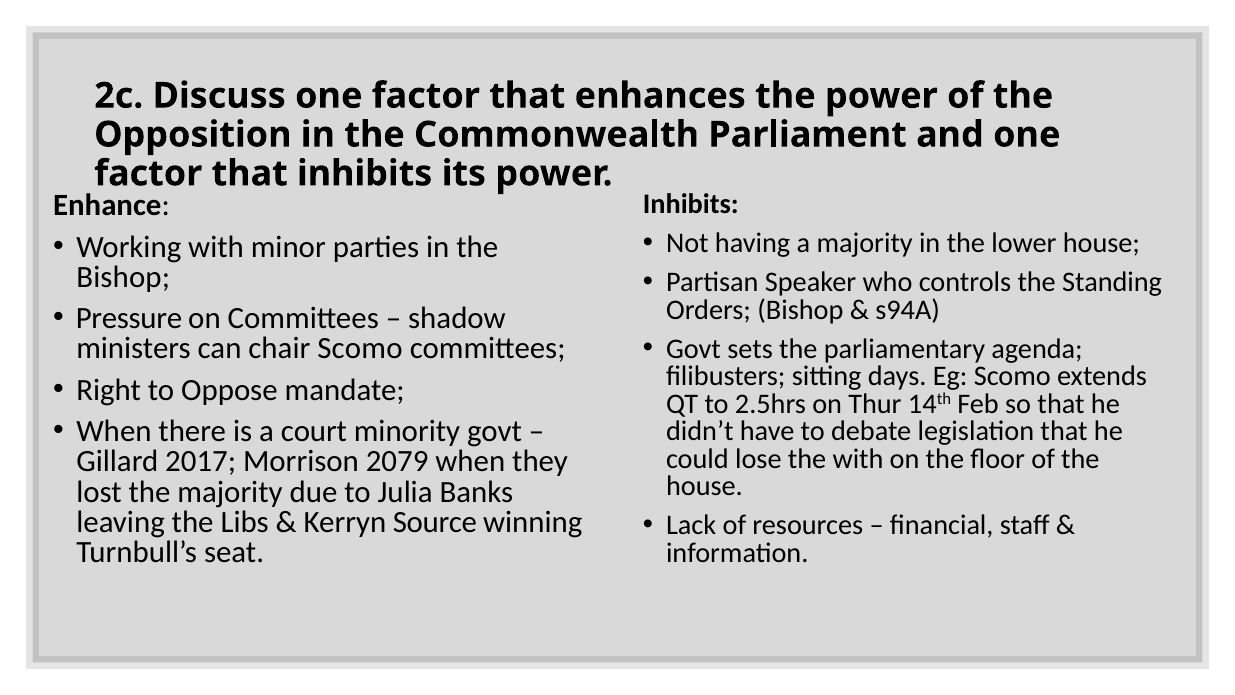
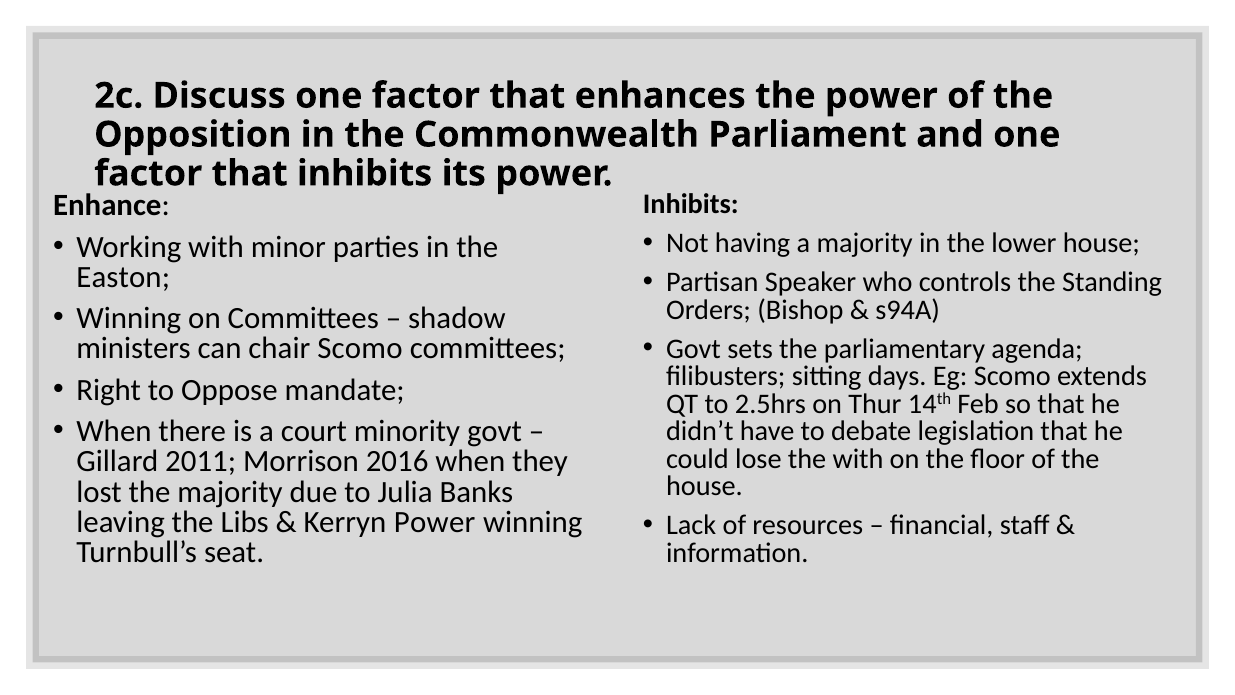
Bishop at (123, 277): Bishop -> Easton
Pressure at (129, 318): Pressure -> Winning
2017: 2017 -> 2011
2079: 2079 -> 2016
Kerryn Source: Source -> Power
